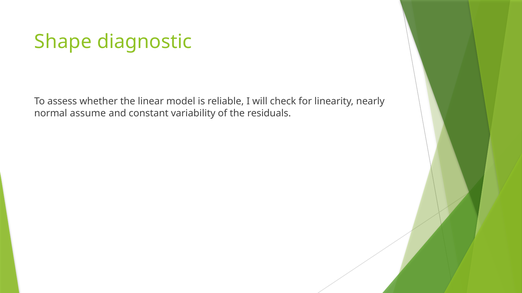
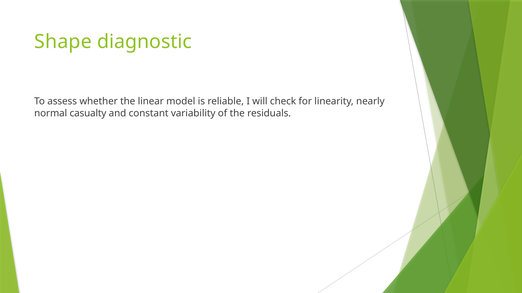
assume: assume -> casualty
